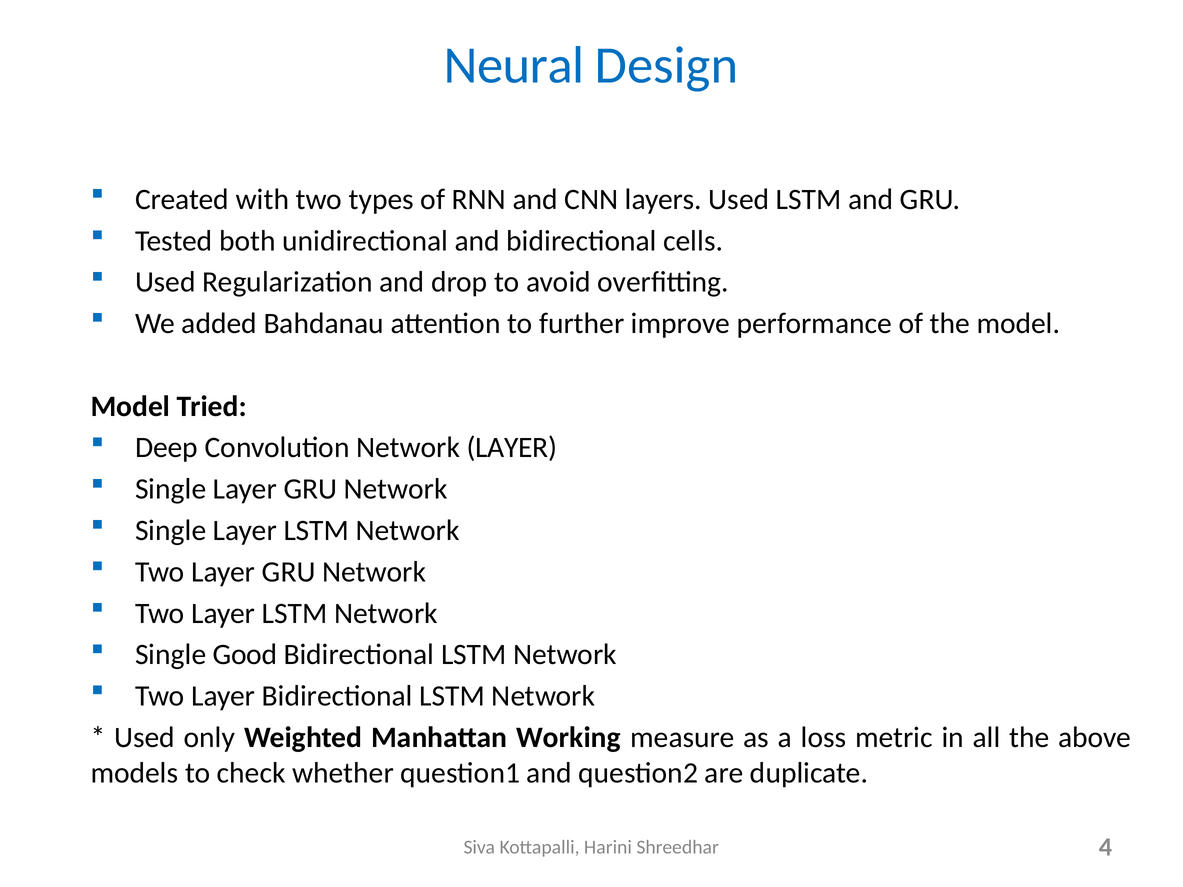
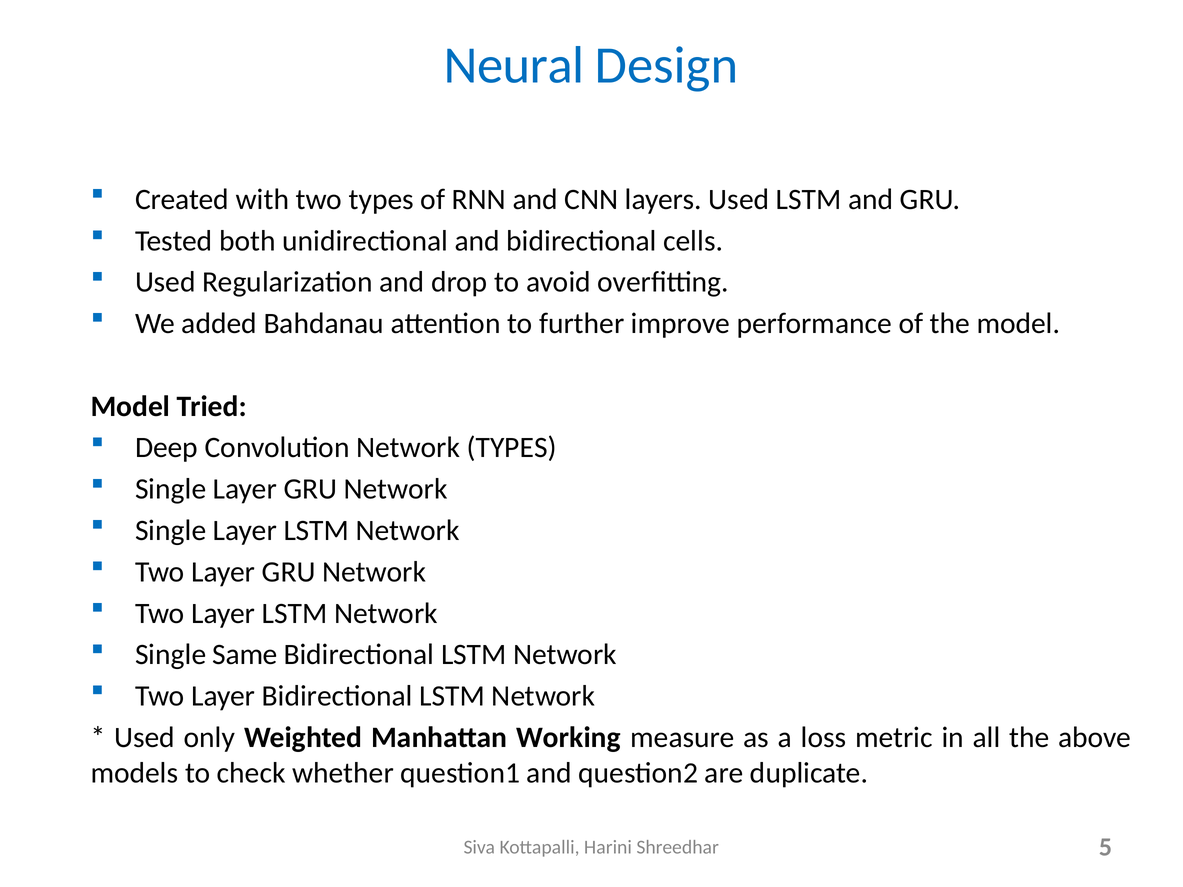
Network LAYER: LAYER -> TYPES
Good: Good -> Same
4: 4 -> 5
